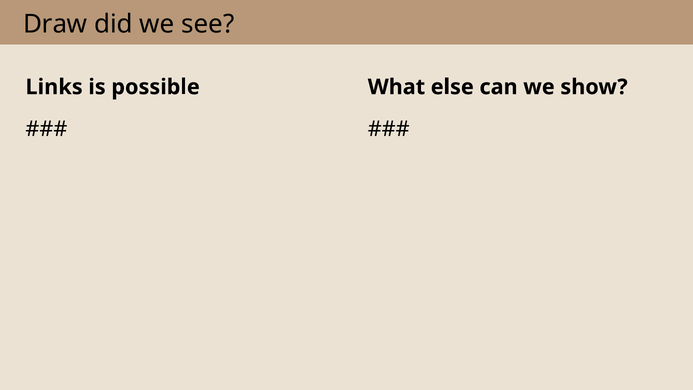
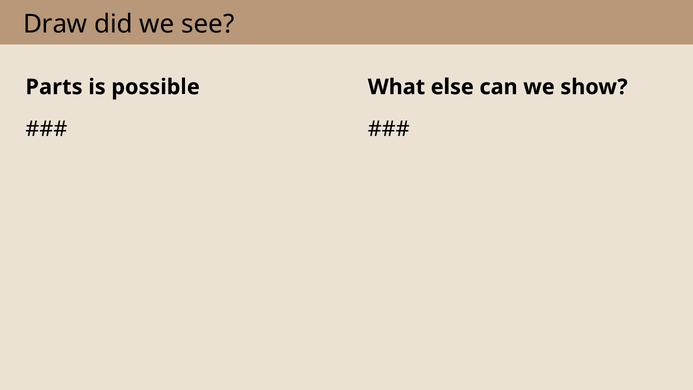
Links: Links -> Parts
